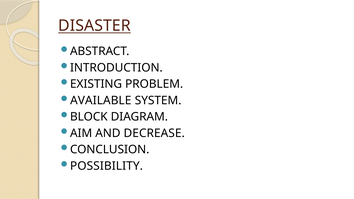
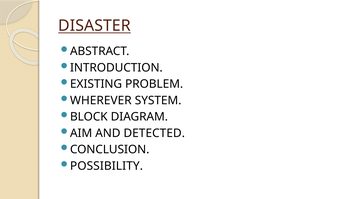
AVAILABLE: AVAILABLE -> WHEREVER
DECREASE: DECREASE -> DETECTED
